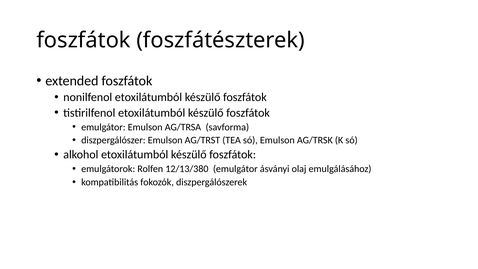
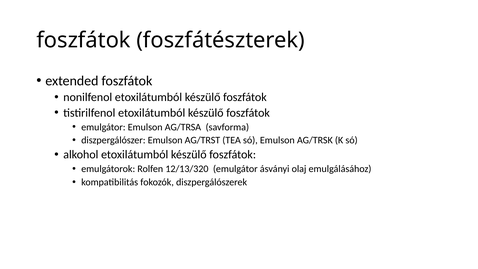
12/13/380: 12/13/380 -> 12/13/320
